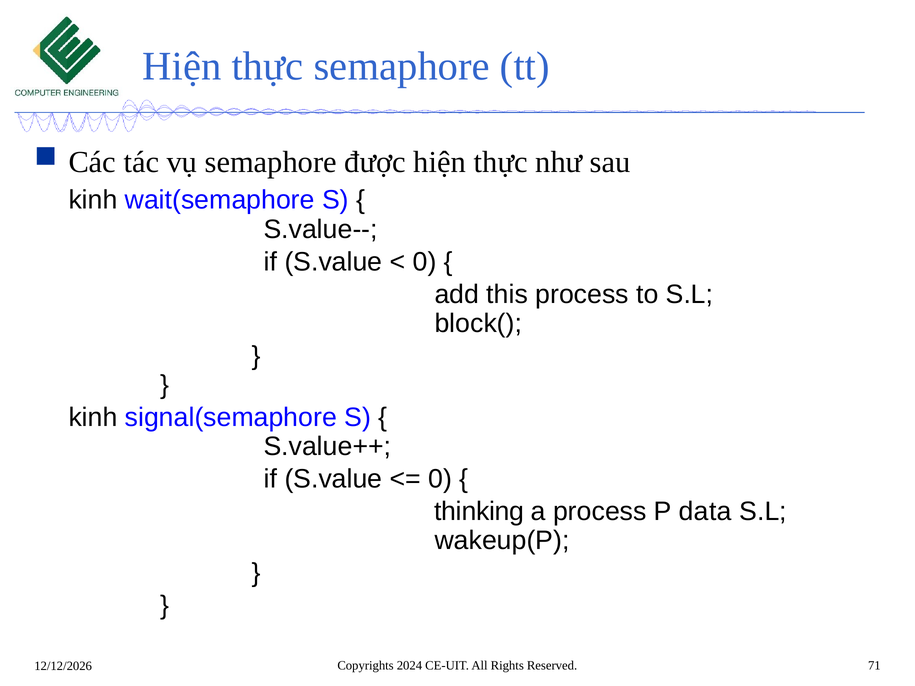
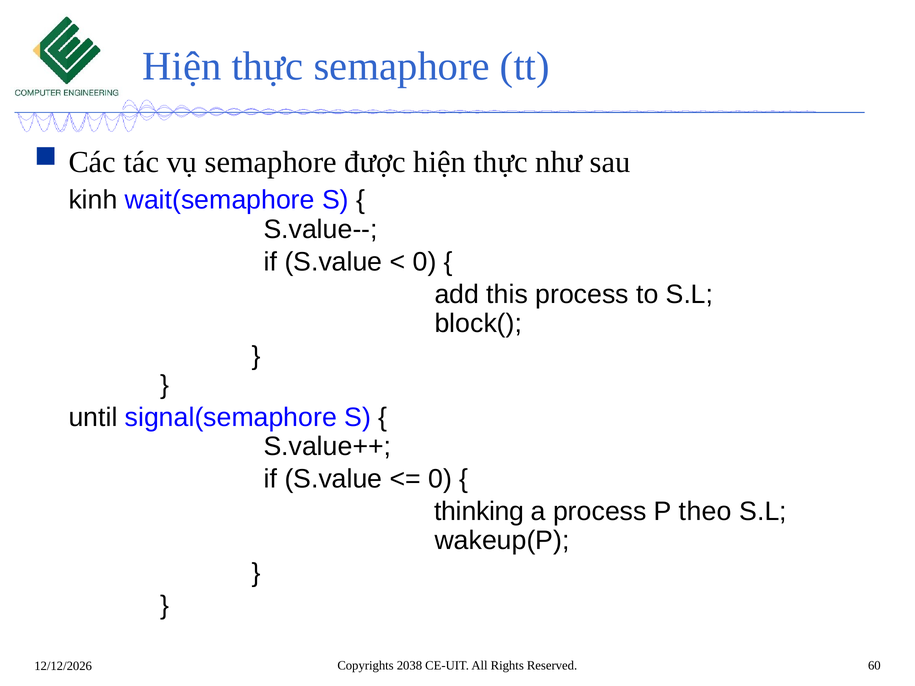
kinh at (93, 418): kinh -> until
data: data -> theo
2024: 2024 -> 2038
71: 71 -> 60
